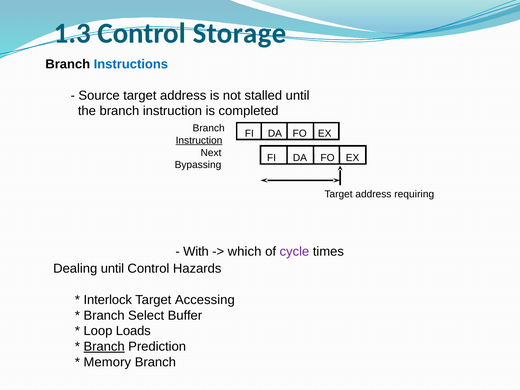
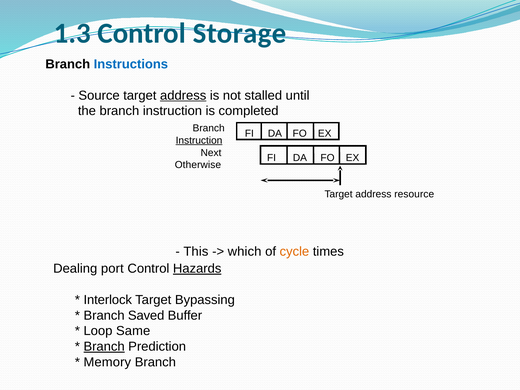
address at (183, 95) underline: none -> present
Bypassing: Bypassing -> Otherwise
requiring: requiring -> resource
With: With -> This
cycle colour: purple -> orange
Dealing until: until -> port
Hazards underline: none -> present
Accessing: Accessing -> Bypassing
Select: Select -> Saved
Loads: Loads -> Same
